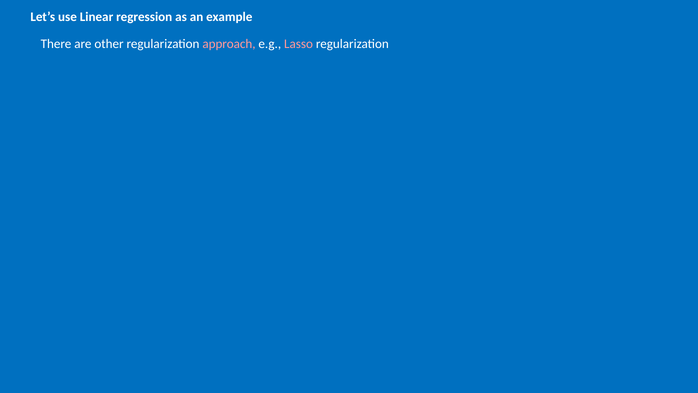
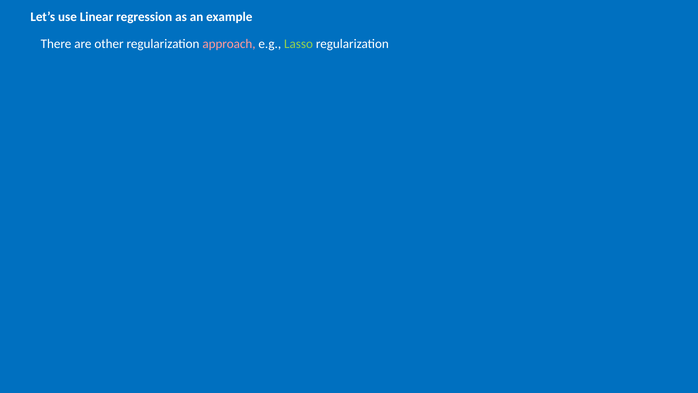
Lasso colour: pink -> light green
